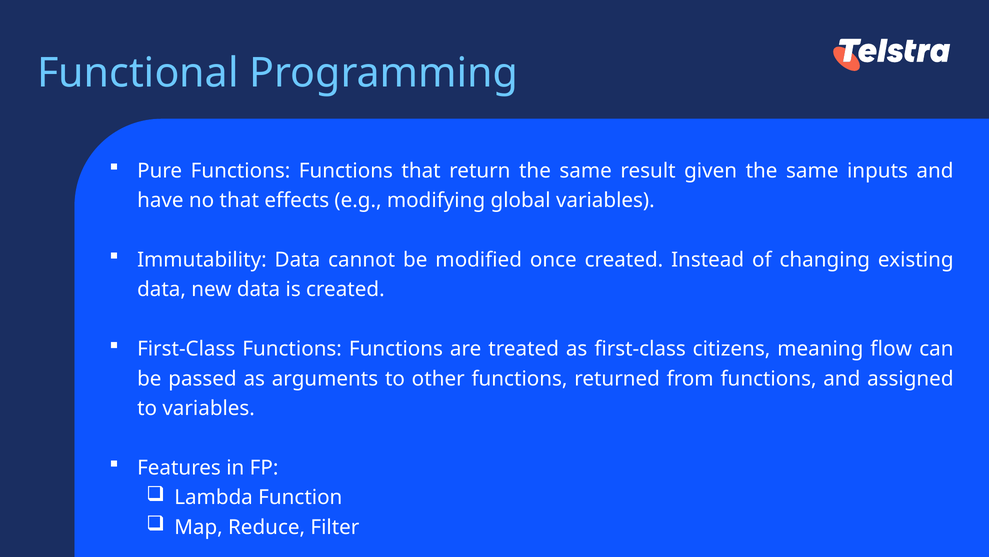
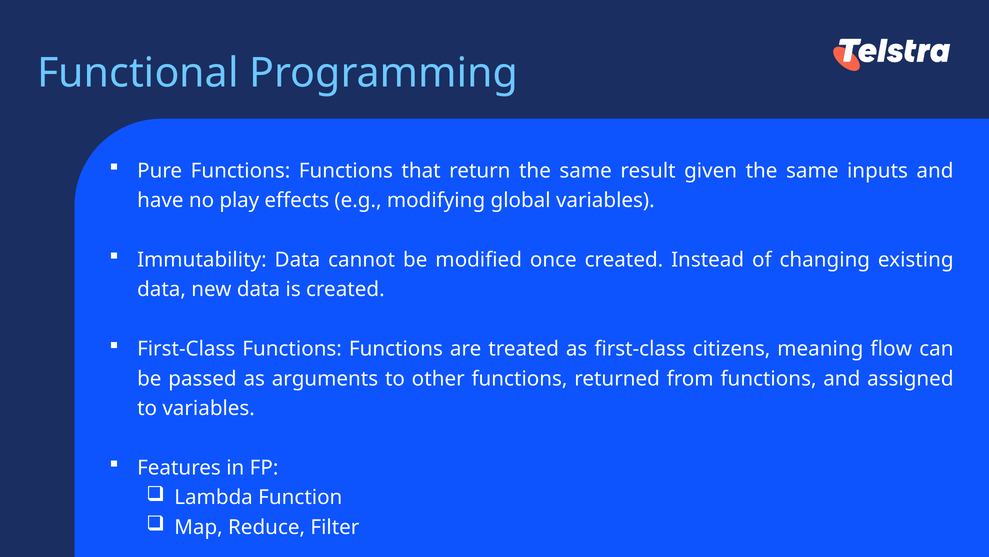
no that: that -> play
